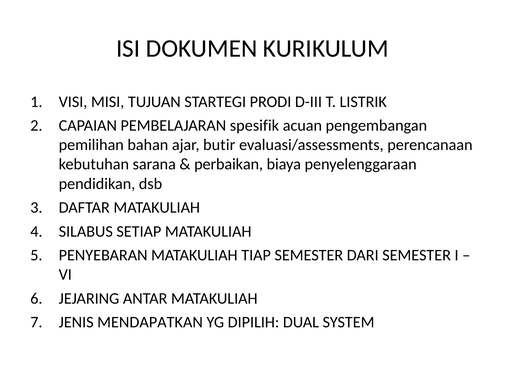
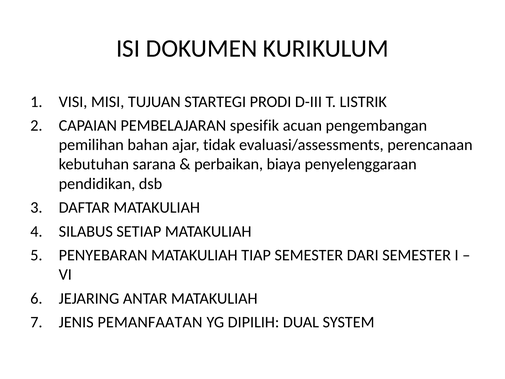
butir: butir -> tidak
MENDAPATKAN: MENDAPATKAN -> PEMANFAATAN
